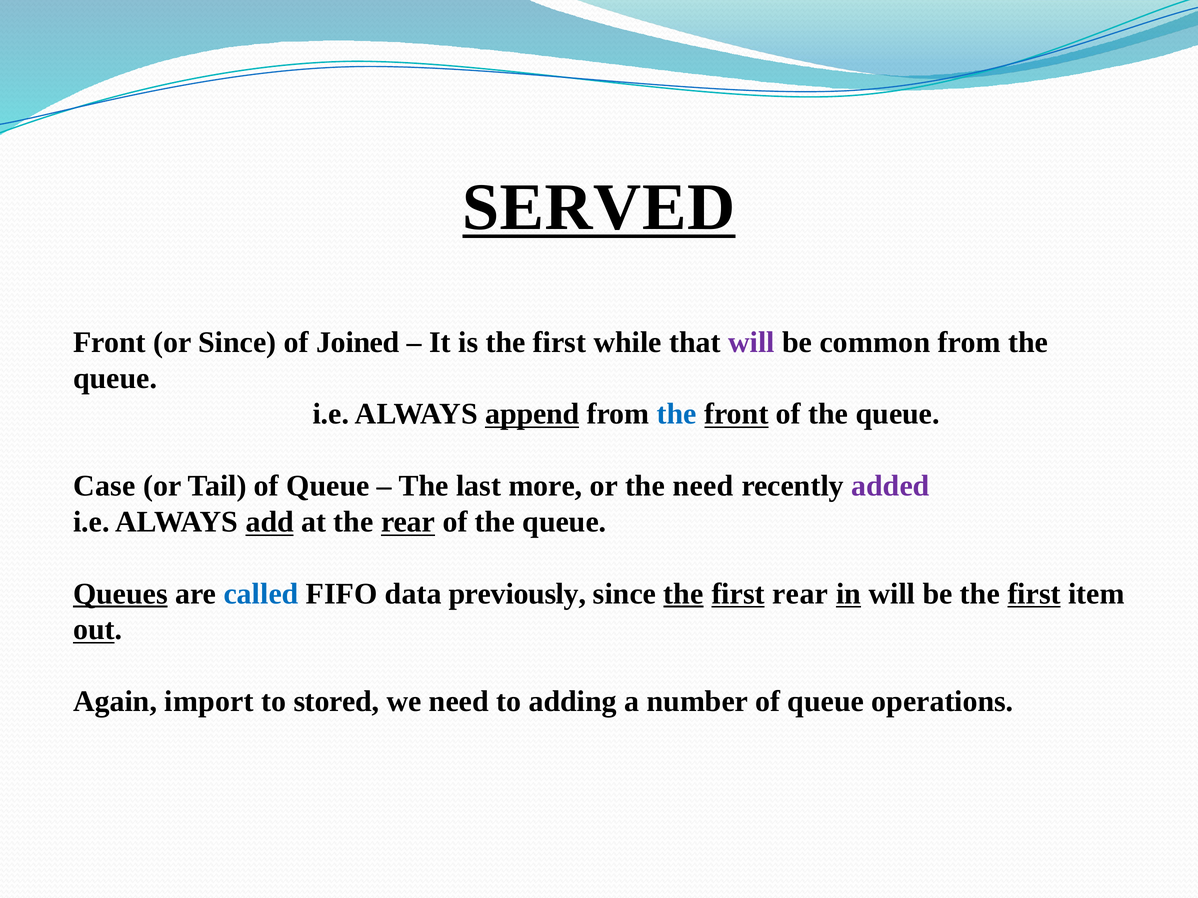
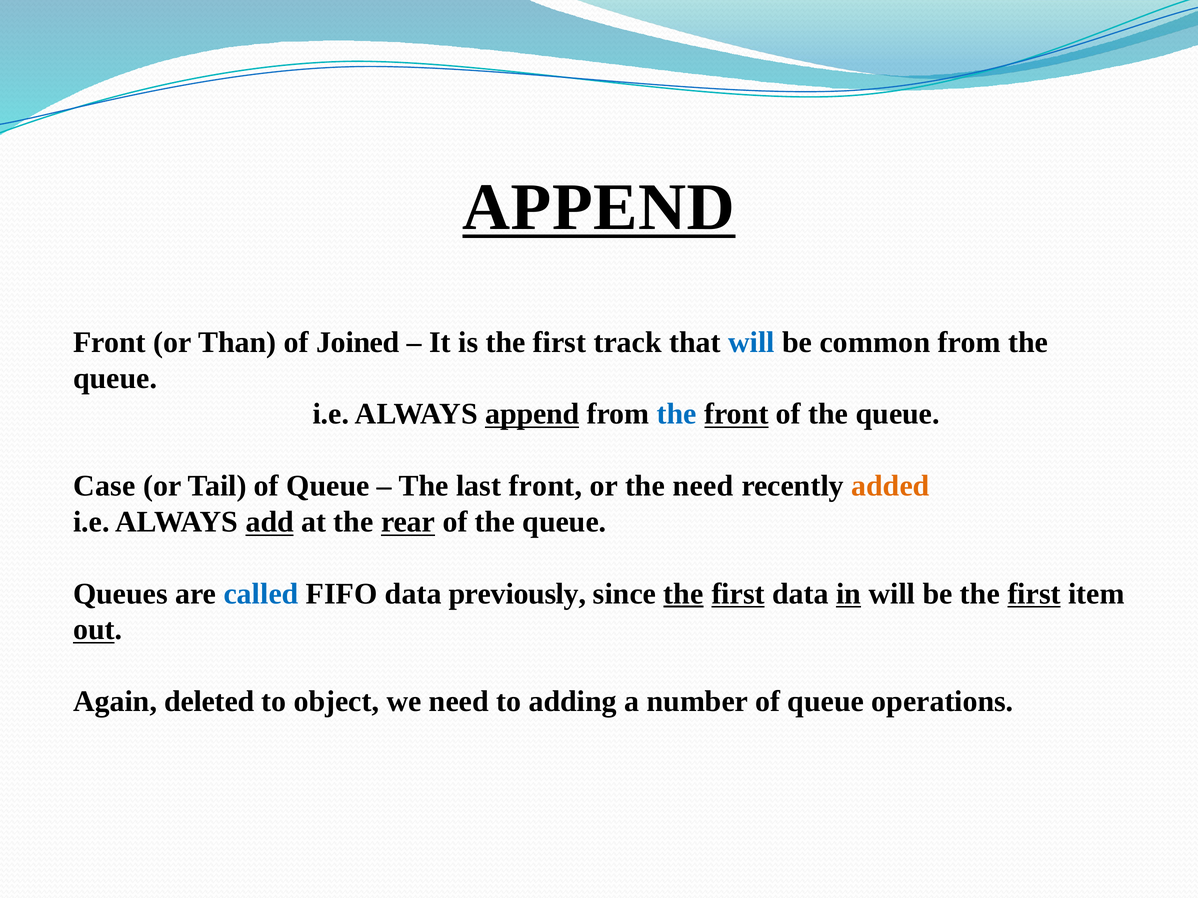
SERVED at (599, 207): SERVED -> APPEND
or Since: Since -> Than
while: while -> track
will at (751, 342) colour: purple -> blue
last more: more -> front
added colour: purple -> orange
Queues underline: present -> none
first rear: rear -> data
import: import -> deleted
stored: stored -> object
